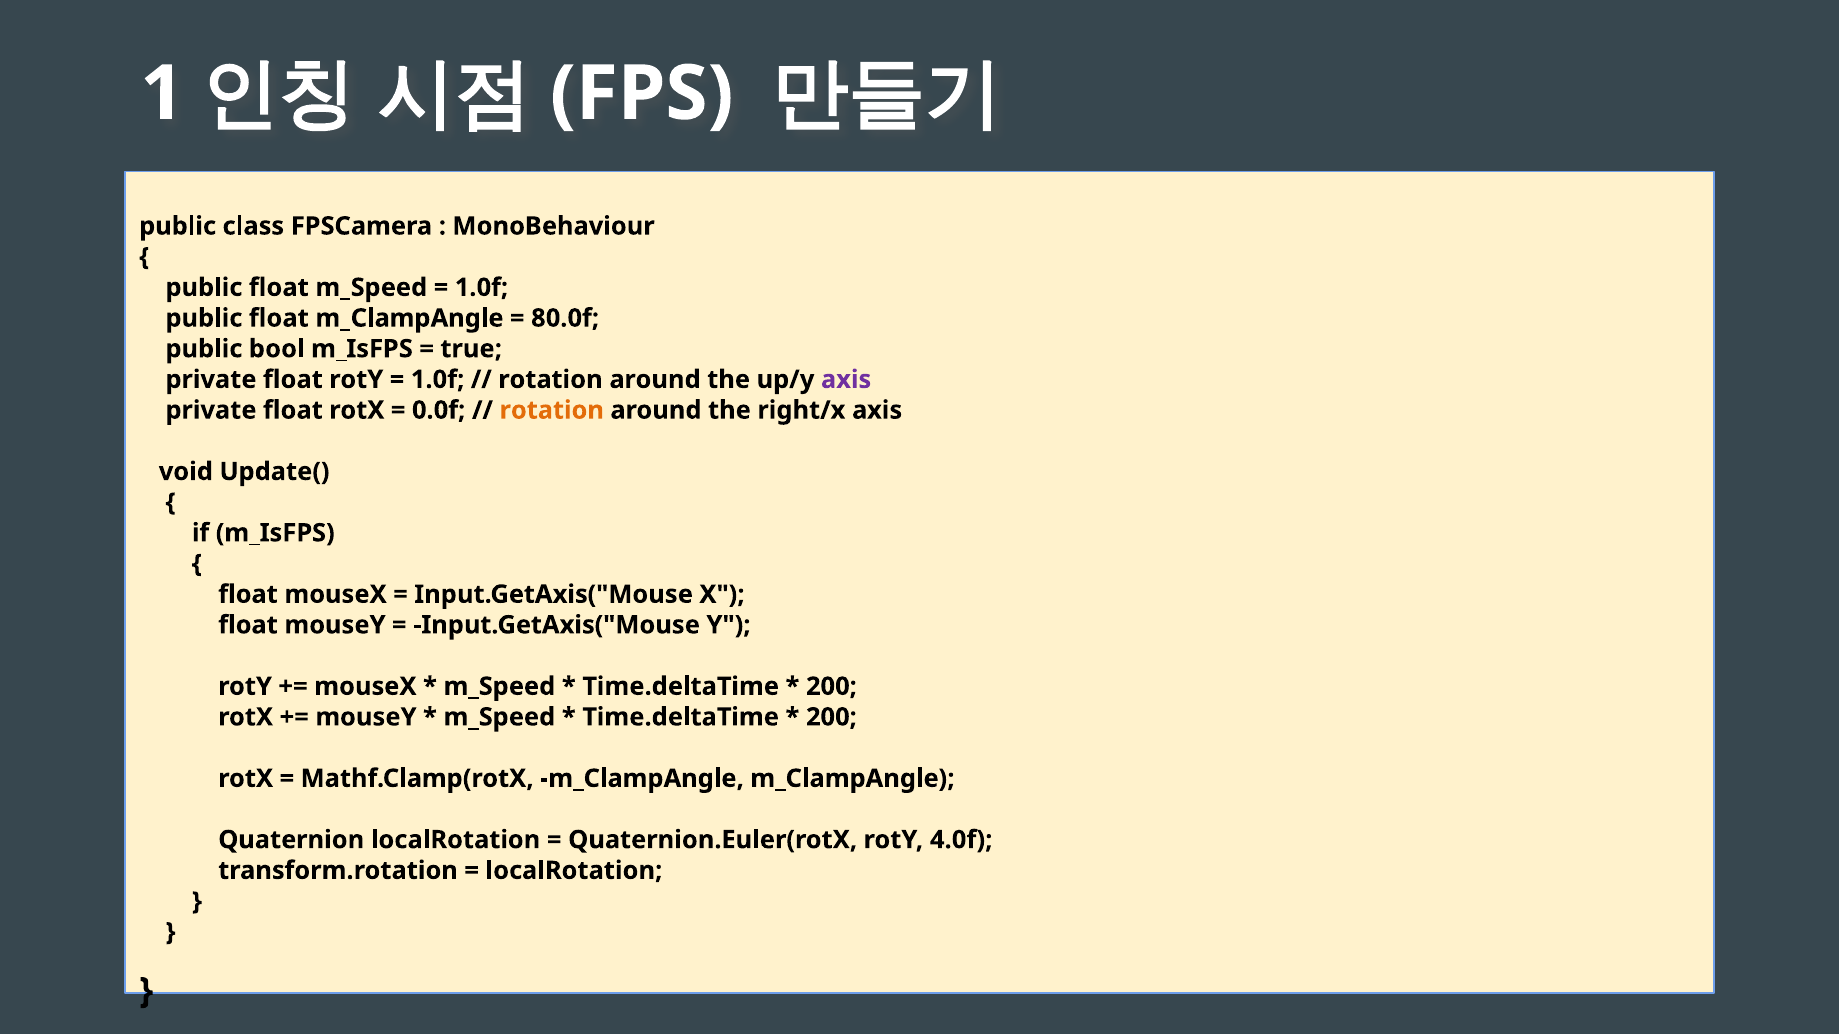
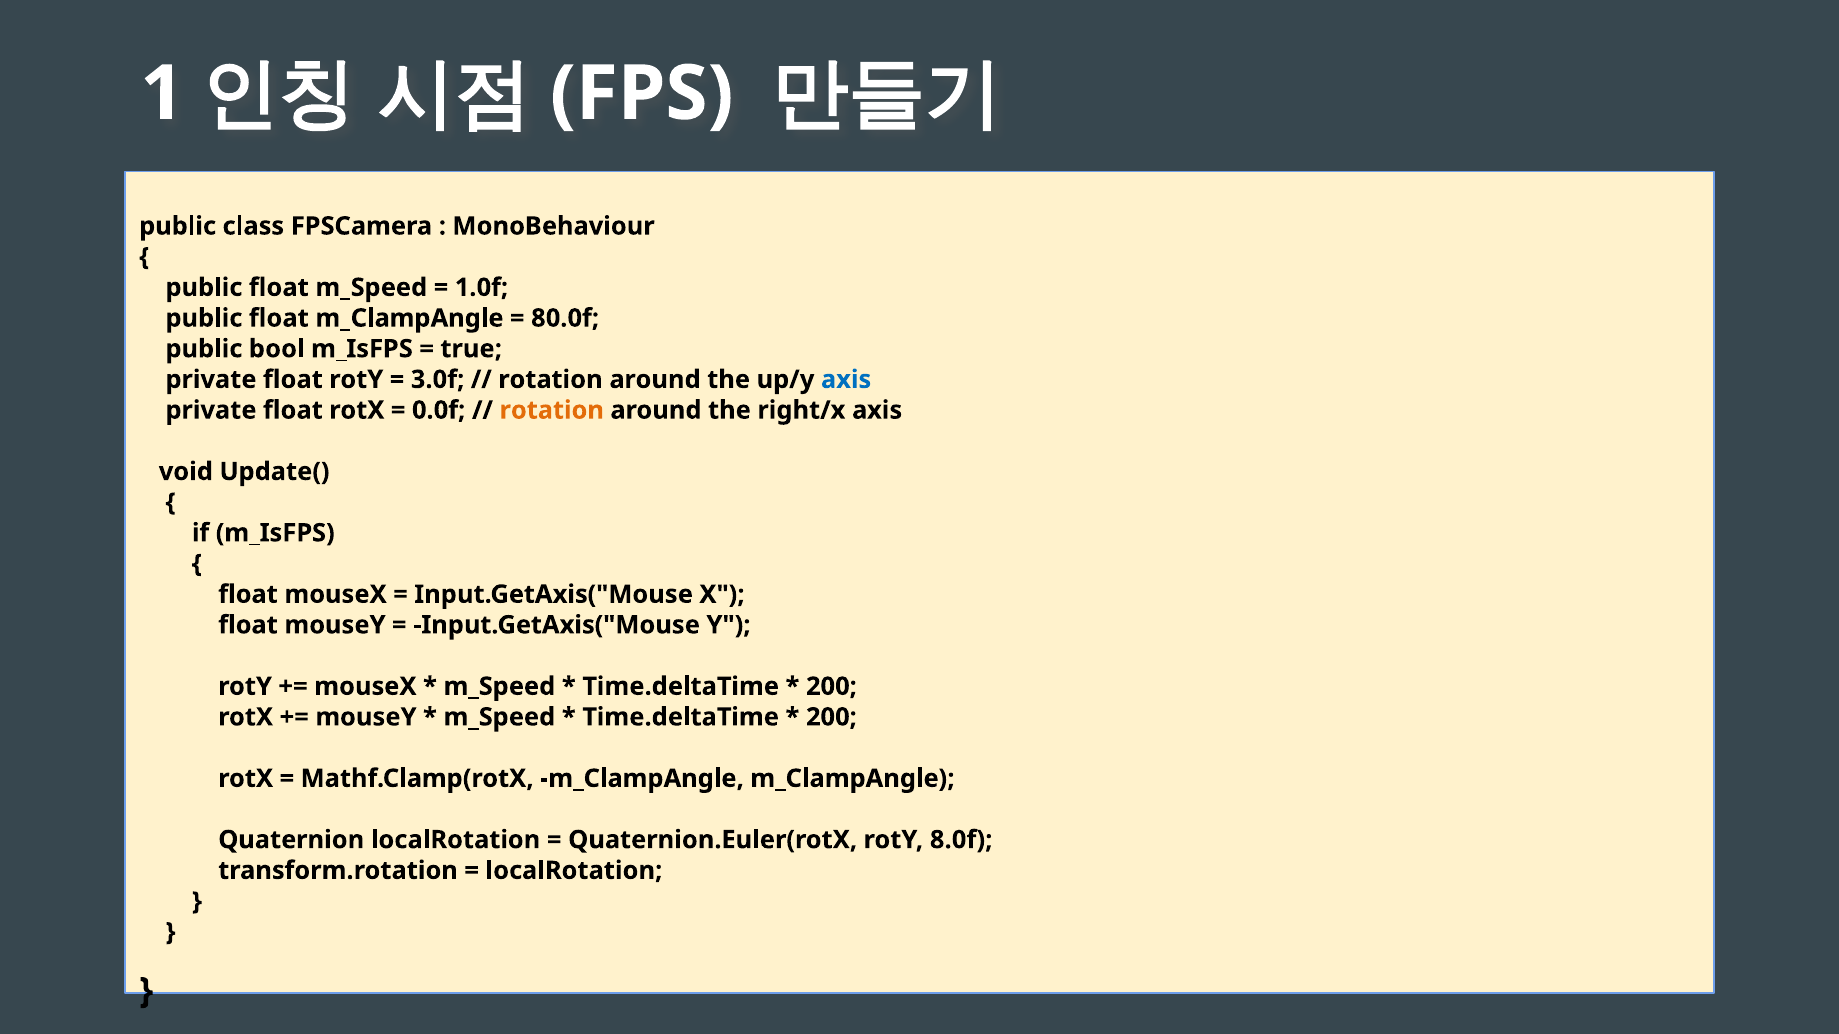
1.0f at (438, 380): 1.0f -> 3.0f
axis at (846, 380) colour: purple -> blue
4.0f: 4.0f -> 8.0f
